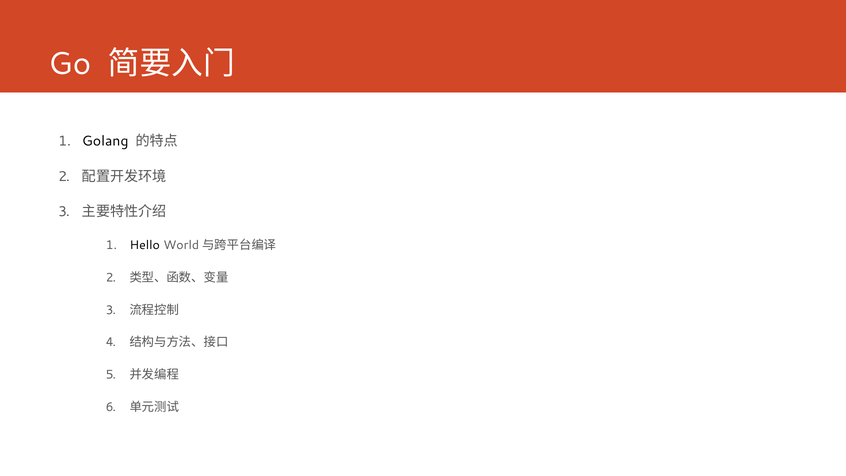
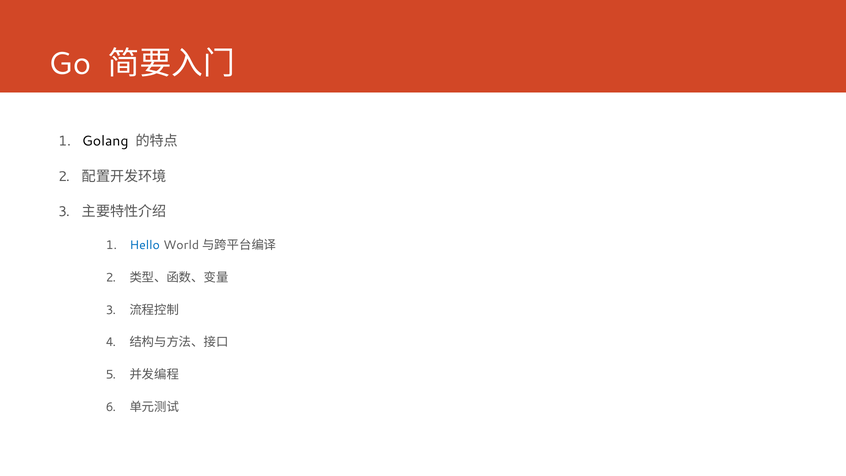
Hello colour: black -> blue
